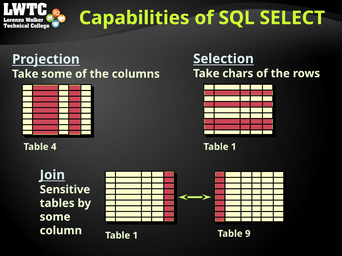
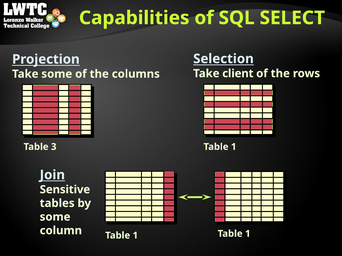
chars: chars -> client
4: 4 -> 3
1 Table 9: 9 -> 1
